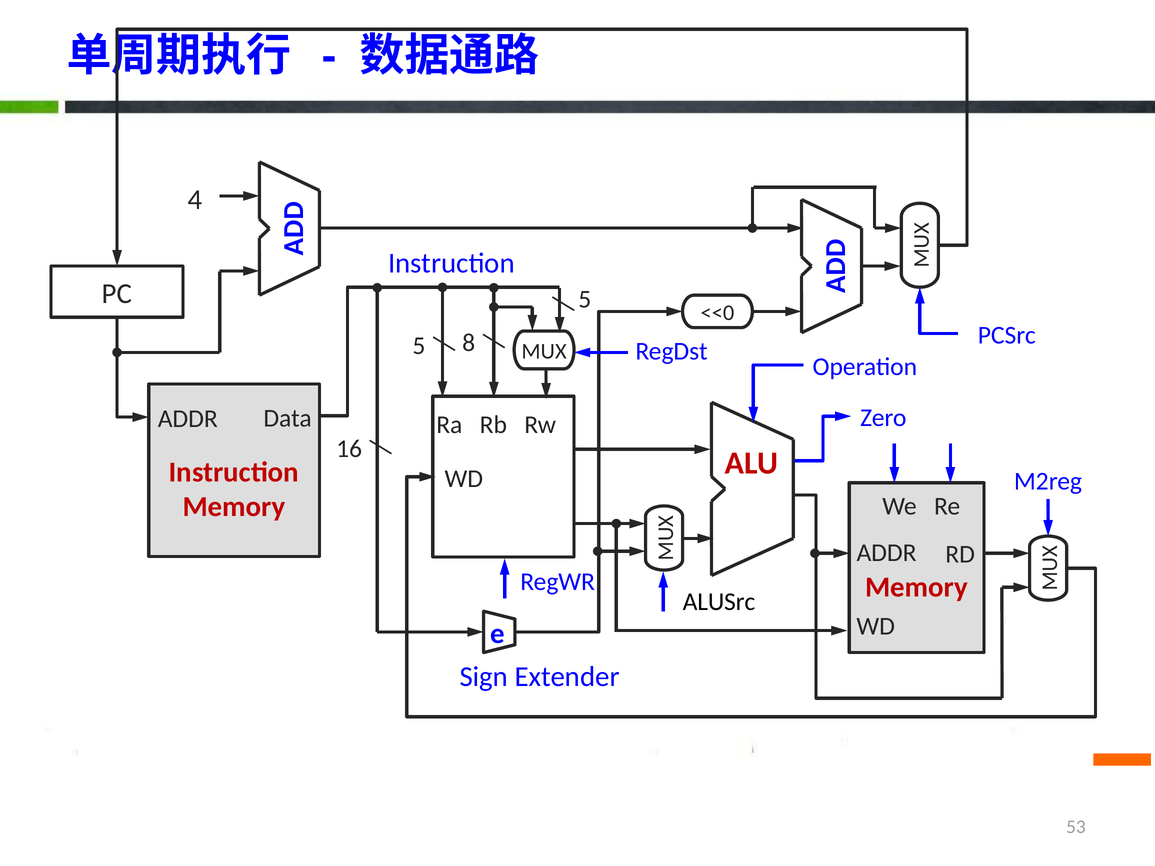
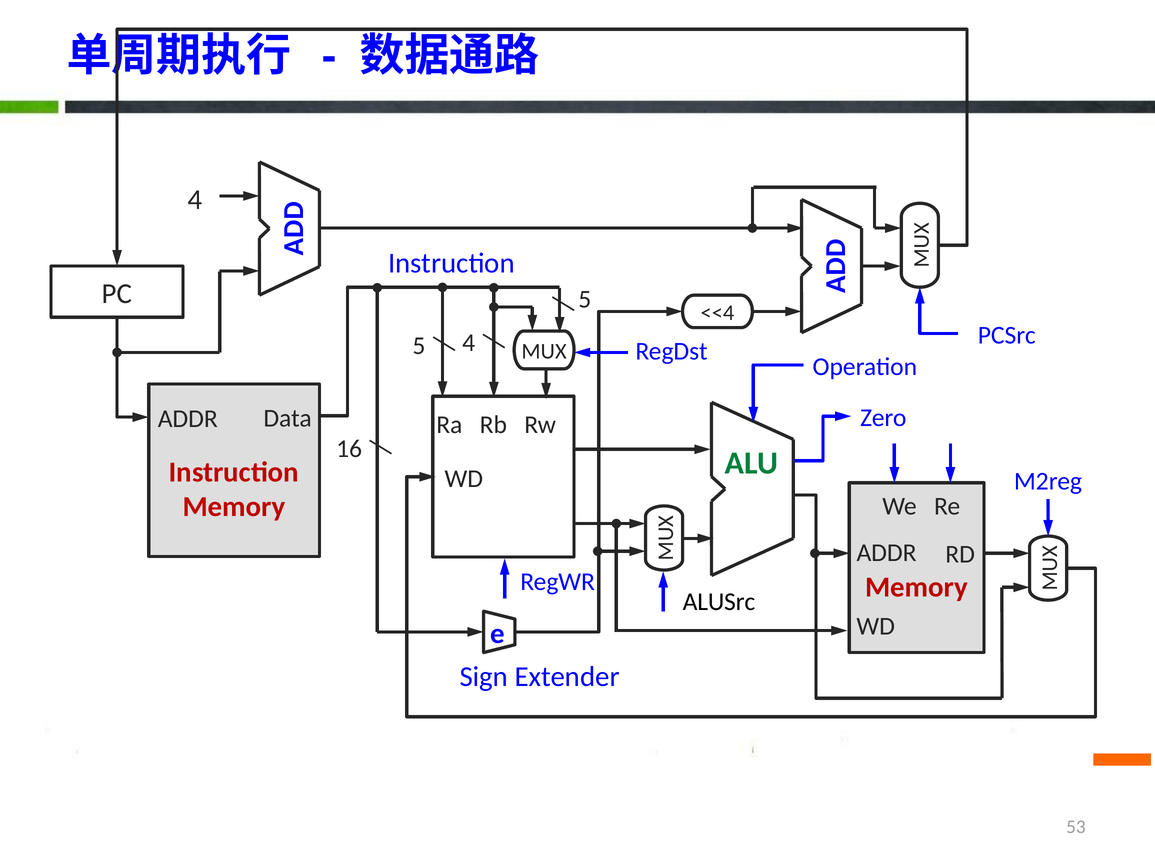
<<0: <<0 -> <<4
5 8: 8 -> 4
ALU colour: red -> green
